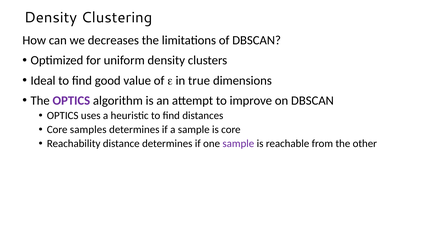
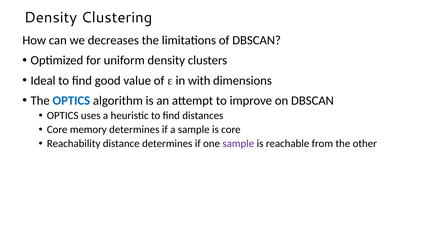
true: true -> with
OPTICS at (71, 100) colour: purple -> blue
samples: samples -> memory
